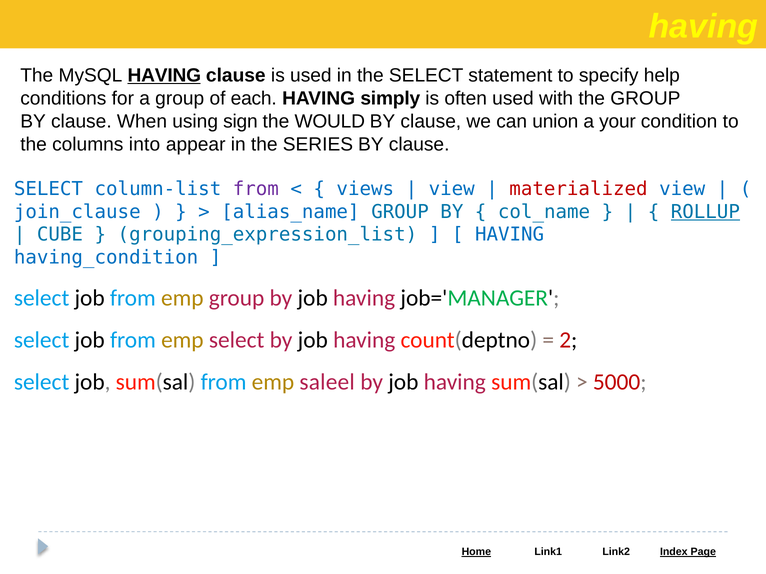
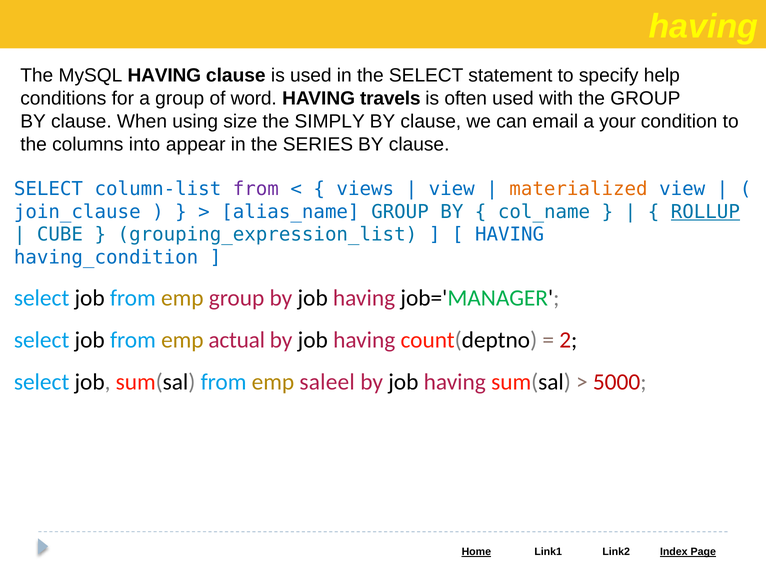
HAVING at (164, 75) underline: present -> none
each: each -> word
simply: simply -> travels
sign: sign -> size
WOULD: WOULD -> SIMPLY
union: union -> email
materialized colour: red -> orange
emp select: select -> actual
